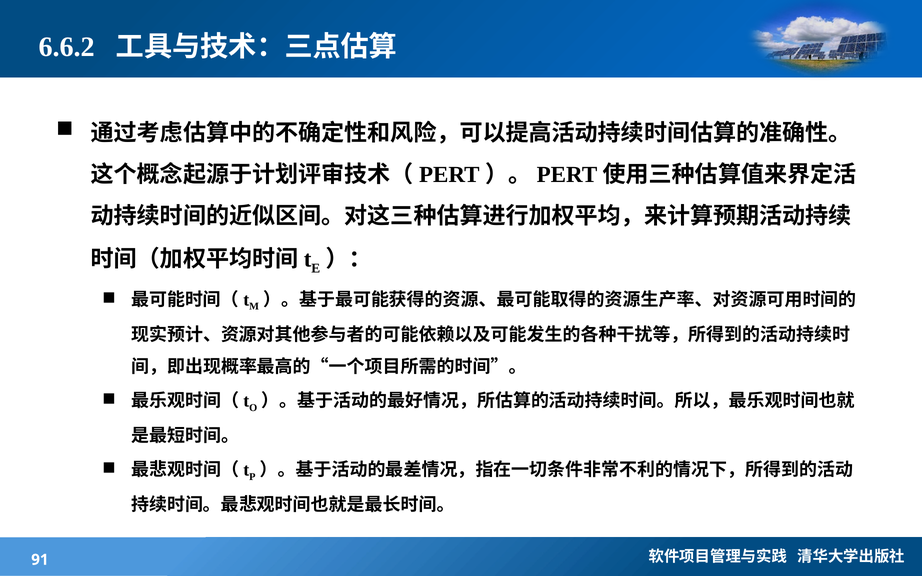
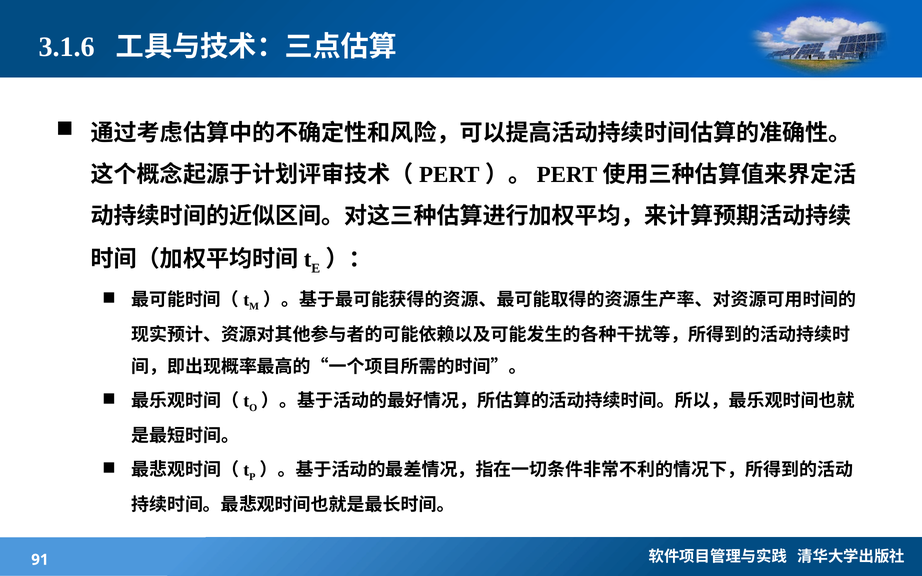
6.6.2: 6.6.2 -> 3.1.6
